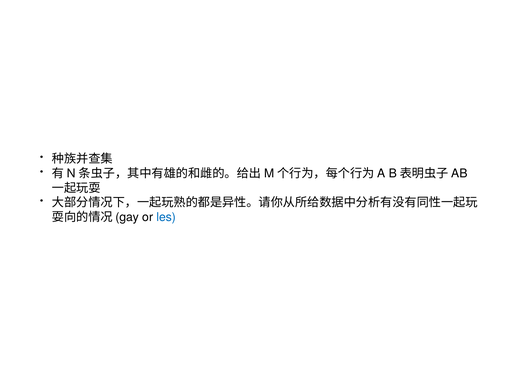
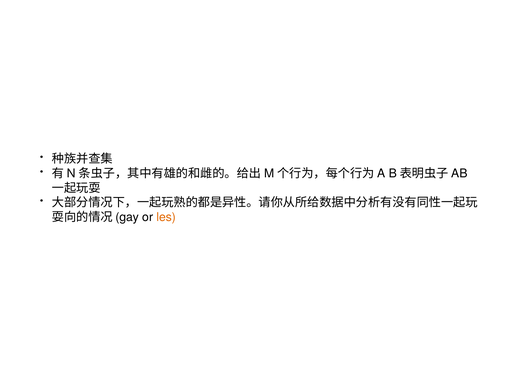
les colour: blue -> orange
